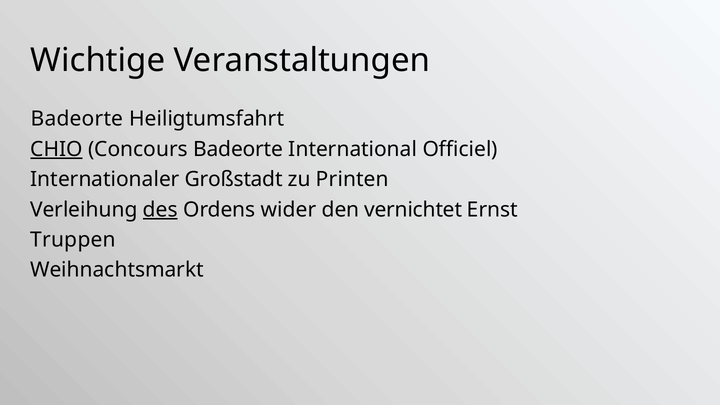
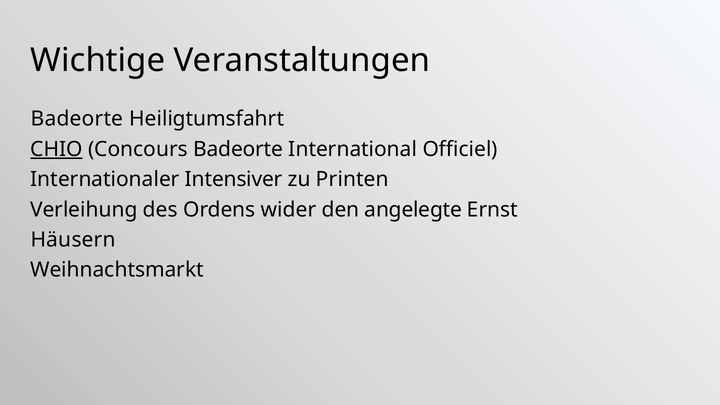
Großstadt: Großstadt -> Intensiver
des underline: present -> none
vernichtet: vernichtet -> angelegte
Truppen: Truppen -> Häusern
